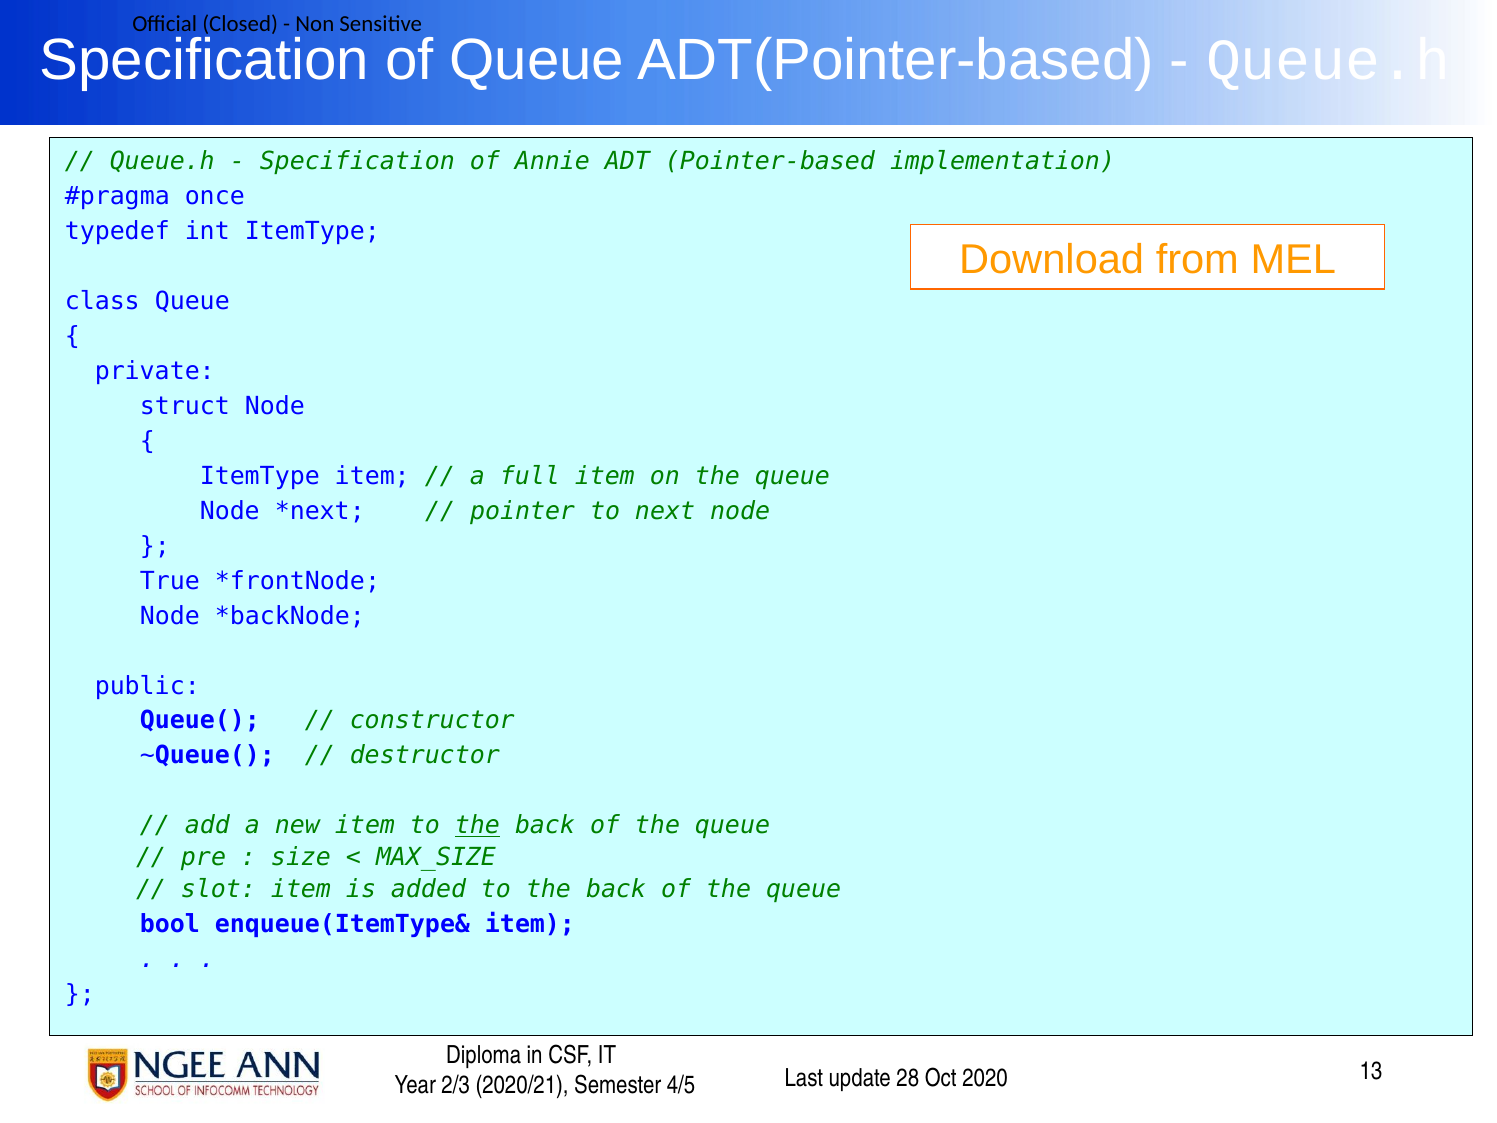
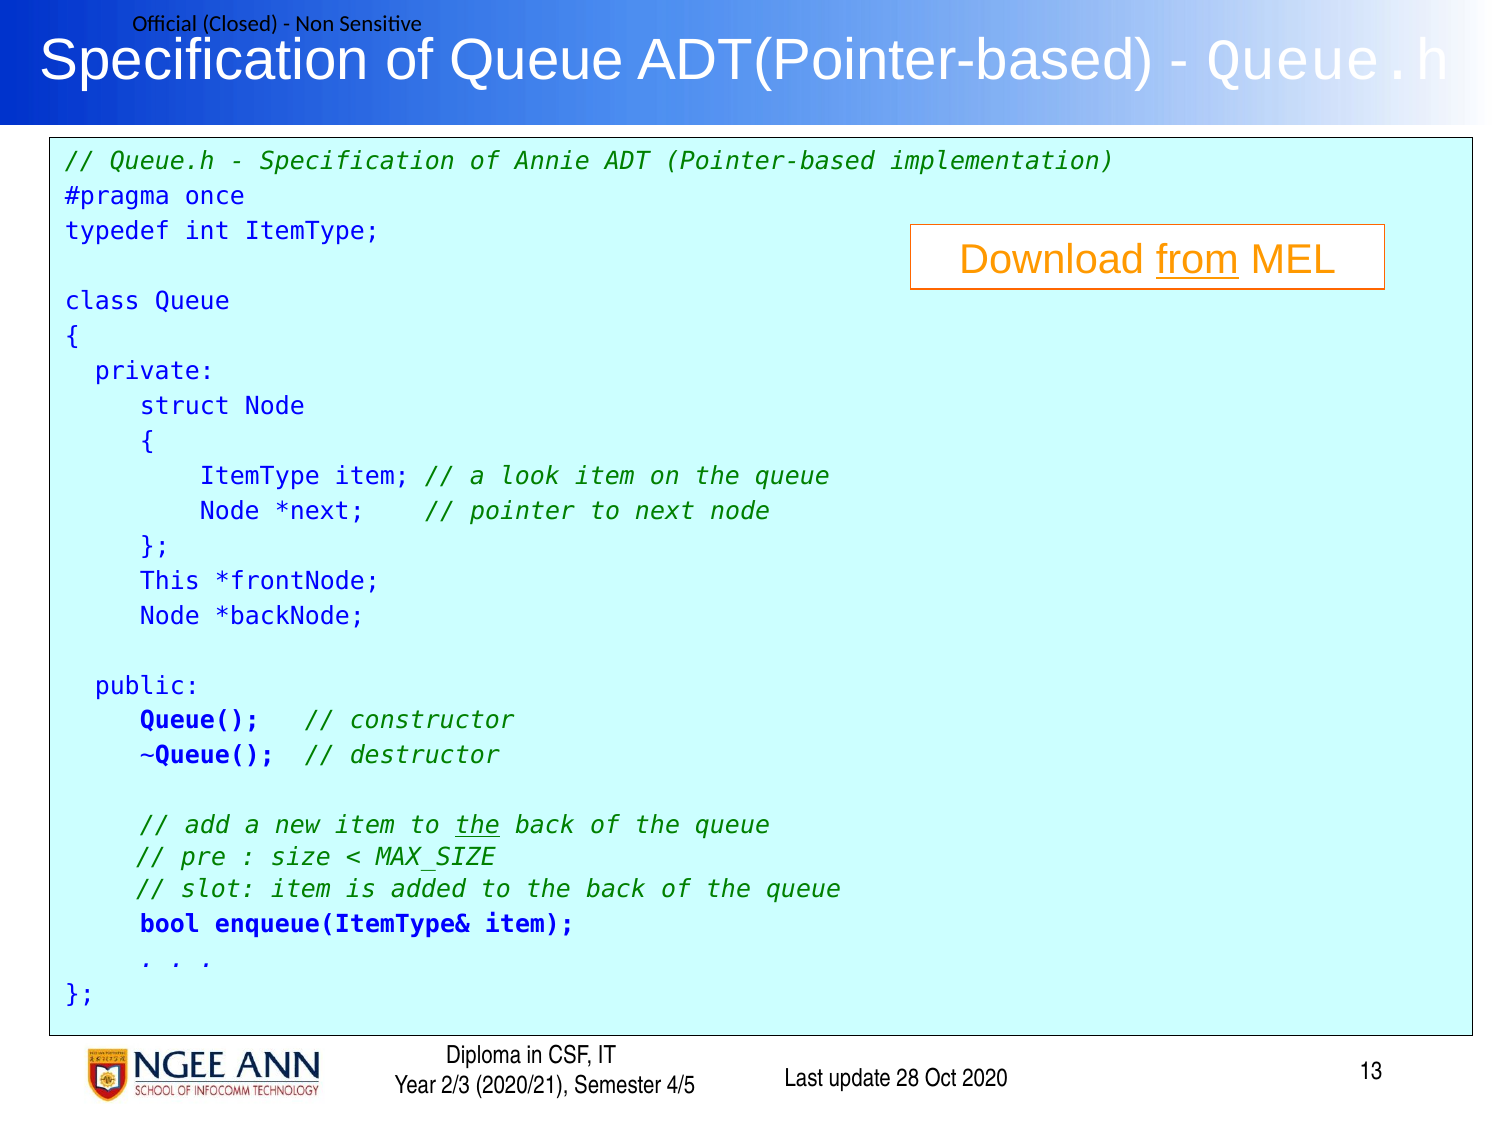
from underline: none -> present
full: full -> look
True: True -> This
